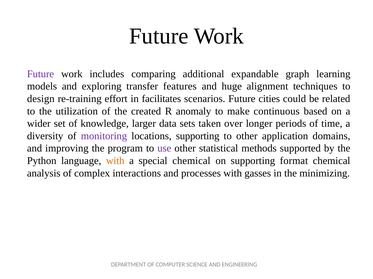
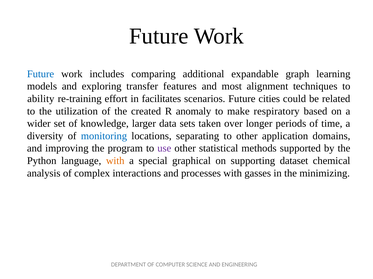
Future at (41, 74) colour: purple -> blue
huge: huge -> most
design: design -> ability
continuous: continuous -> respiratory
monitoring colour: purple -> blue
locations supporting: supporting -> separating
special chemical: chemical -> graphical
format: format -> dataset
